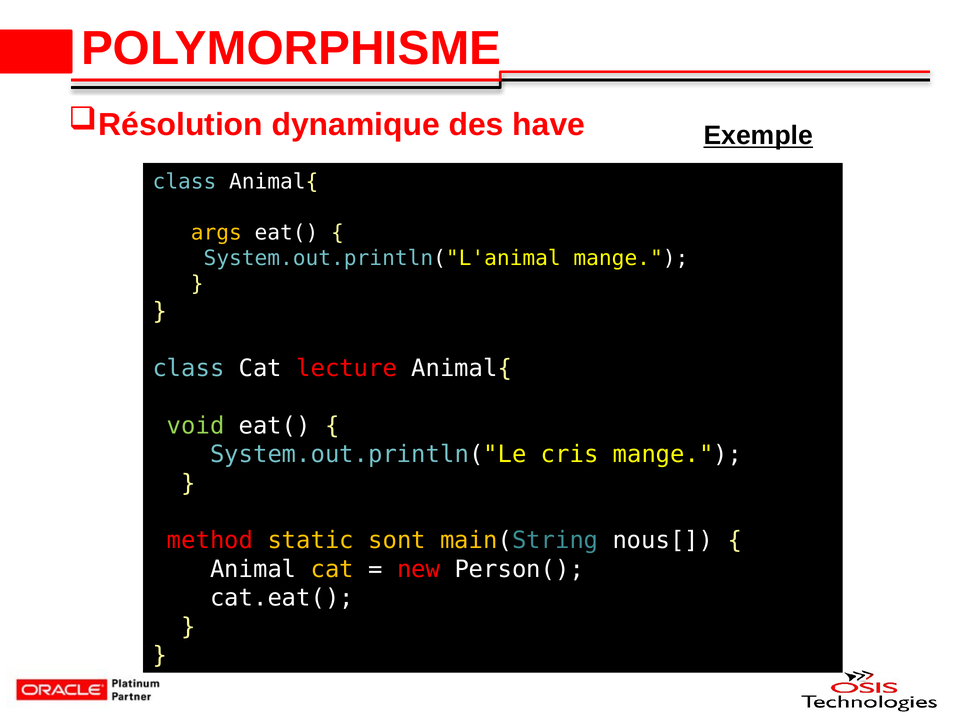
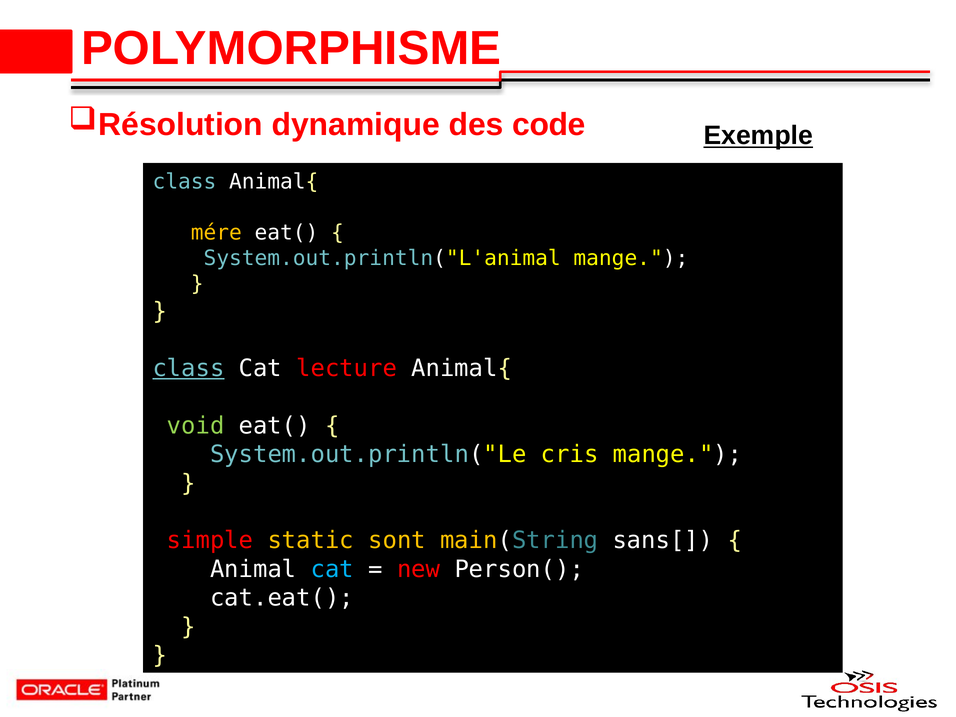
have: have -> code
args: args -> mére
class at (189, 369) underline: none -> present
method: method -> simple
nous[: nous[ -> sans[
cat at (332, 569) colour: yellow -> light blue
